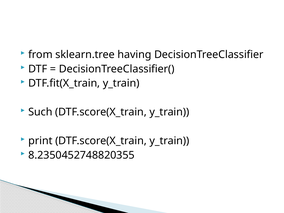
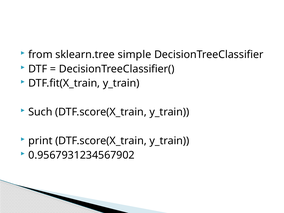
having: having -> simple
8.2350452748820355: 8.2350452748820355 -> 0.9567931234567902
